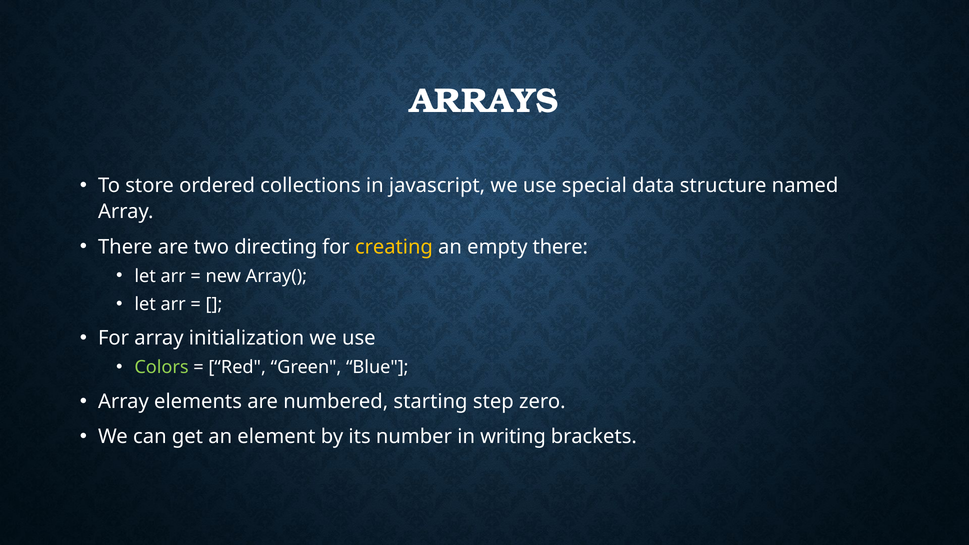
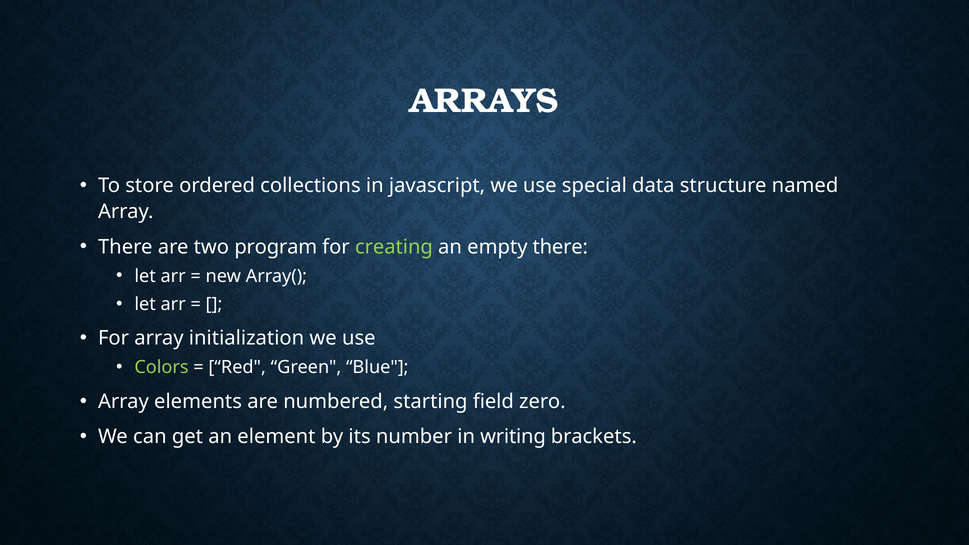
directing: directing -> program
creating colour: yellow -> light green
step: step -> field
